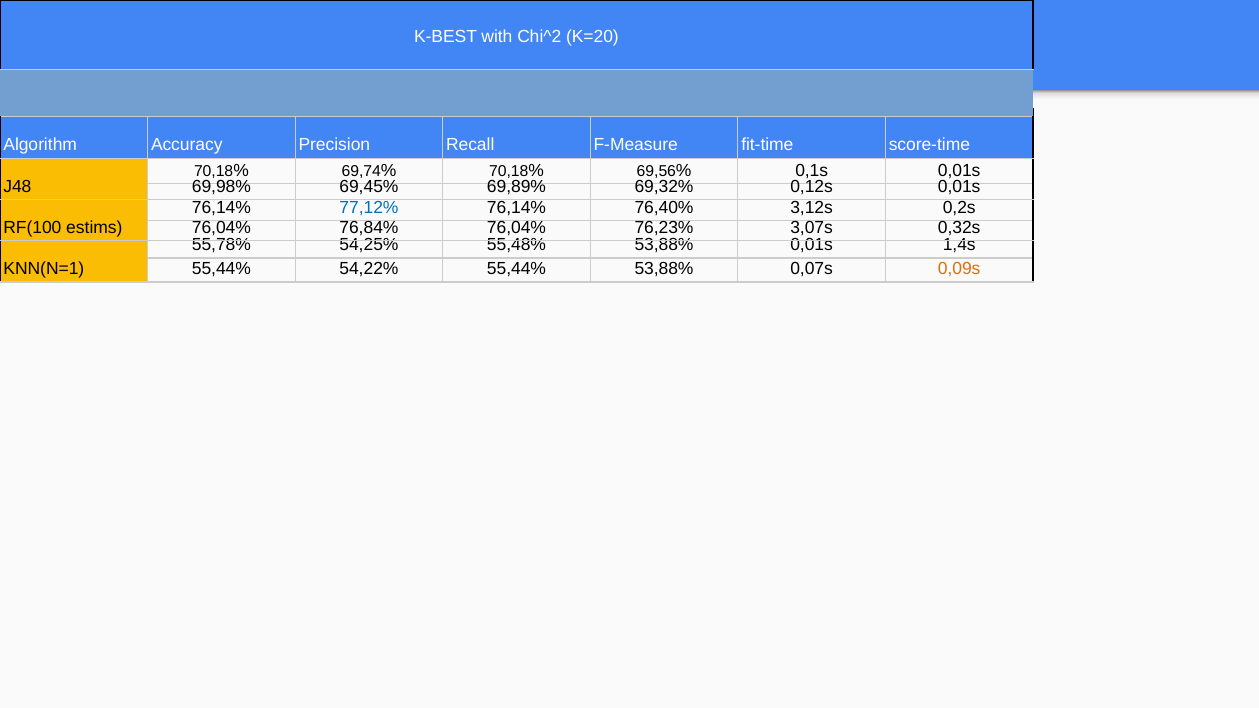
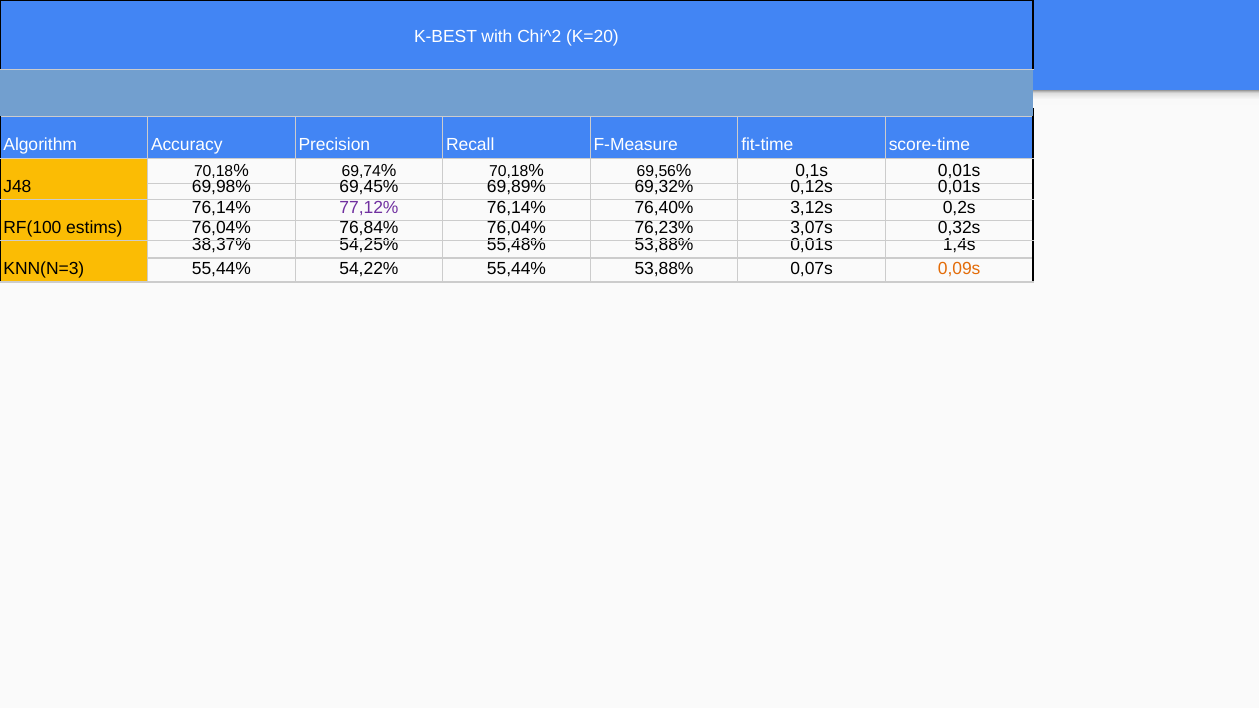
77,12% colour: blue -> purple
55,78%: 55,78% -> 38,37%
KNN(N=1: KNN(N=1 -> KNN(N=3
